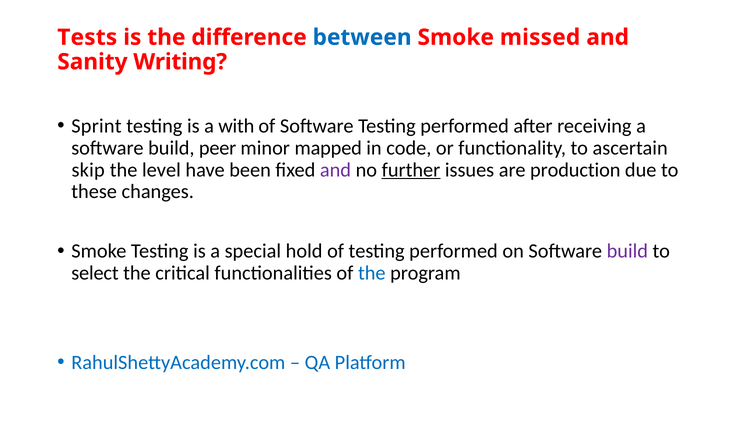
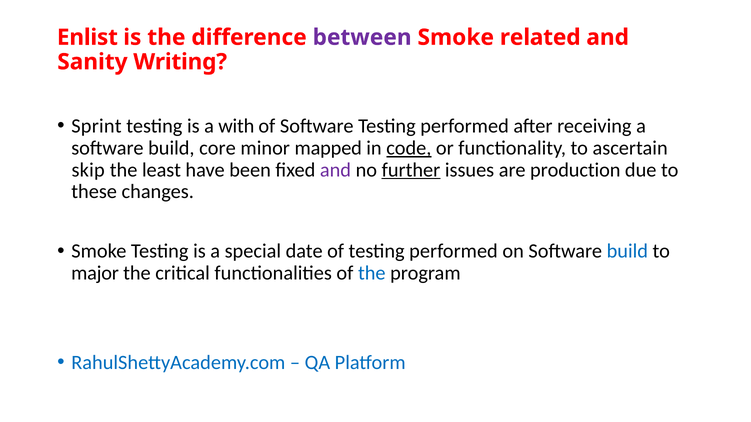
Tests: Tests -> Enlist
between colour: blue -> purple
missed: missed -> related
peer: peer -> core
code underline: none -> present
level: level -> least
hold: hold -> date
build at (627, 252) colour: purple -> blue
select: select -> major
